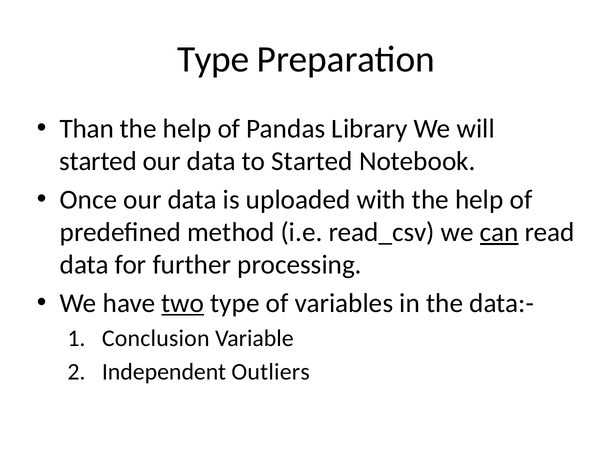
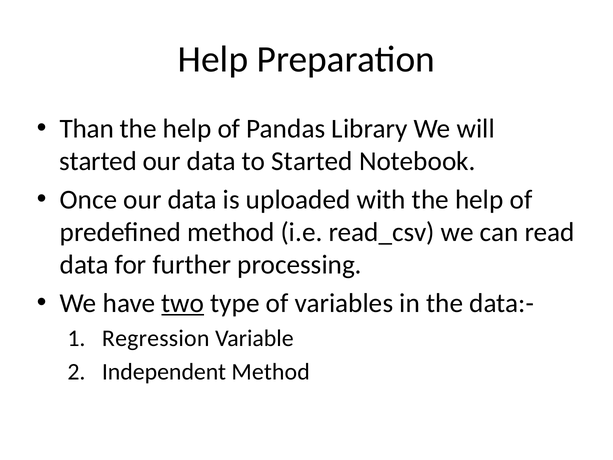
Type at (213, 59): Type -> Help
can underline: present -> none
Conclusion: Conclusion -> Regression
Independent Outliers: Outliers -> Method
